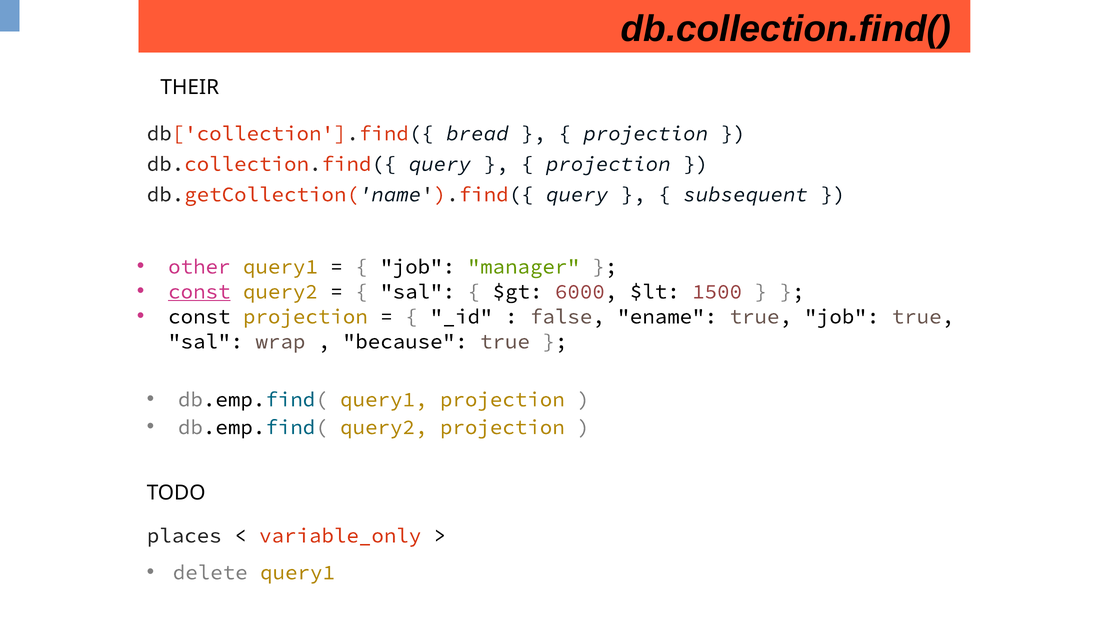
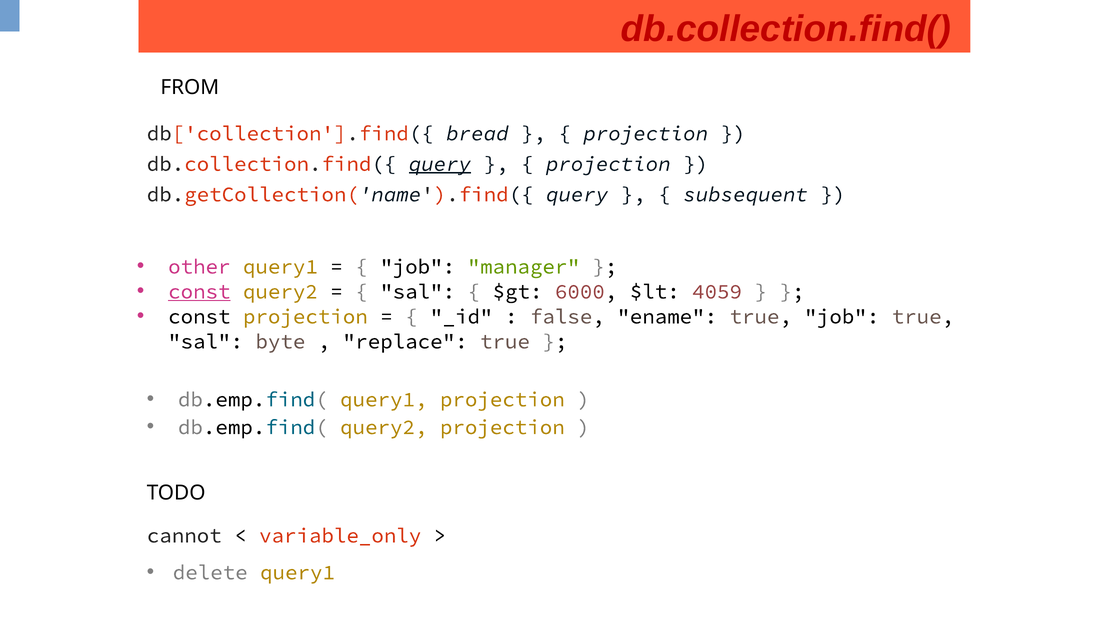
db.collection.find( colour: black -> red
THEIR: THEIR -> FROM
query at (440, 164) underline: none -> present
1500: 1500 -> 4059
wrap: wrap -> byte
because: because -> replace
places: places -> cannot
